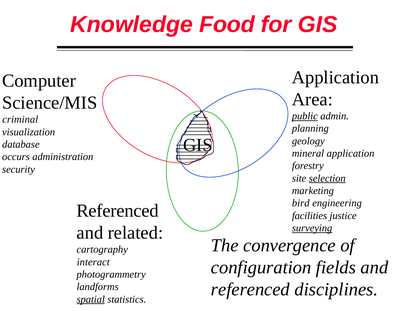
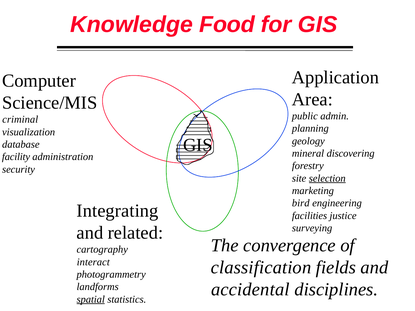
public underline: present -> none
mineral application: application -> discovering
occurs: occurs -> facility
Referenced at (118, 211): Referenced -> Integrating
surveying underline: present -> none
configuration: configuration -> classification
referenced at (250, 290): referenced -> accidental
